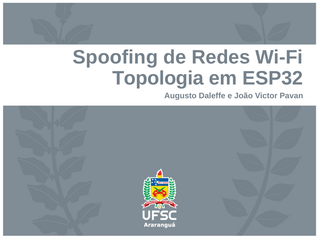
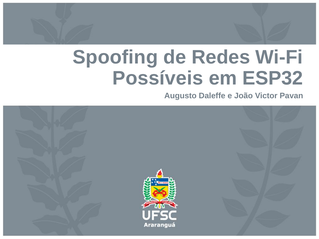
Topologia: Topologia -> Possíveis
